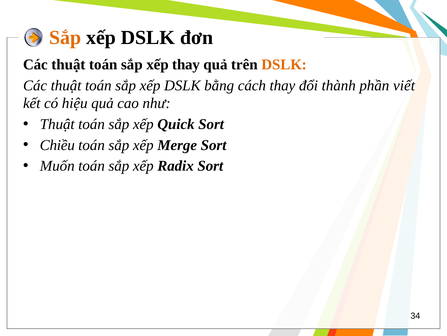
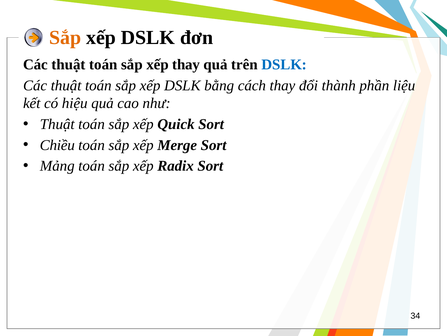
DSLK at (284, 64) colour: orange -> blue
viết: viết -> liệu
Muốn: Muốn -> Mảng
